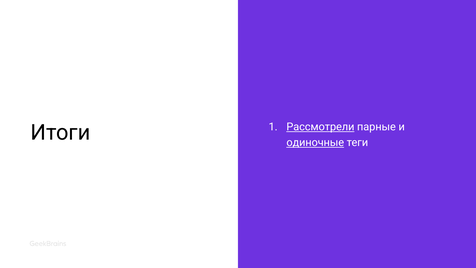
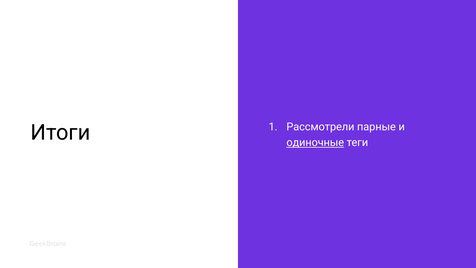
Рассмотрели underline: present -> none
